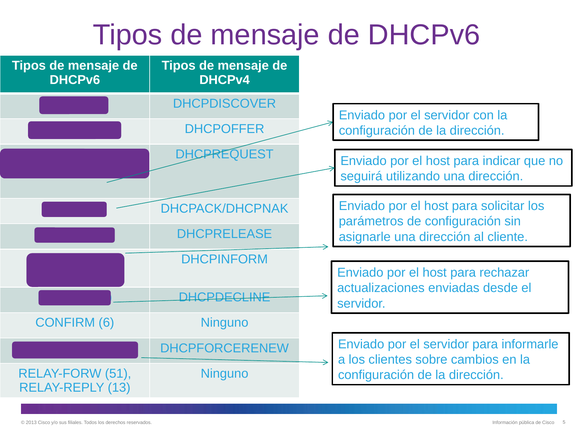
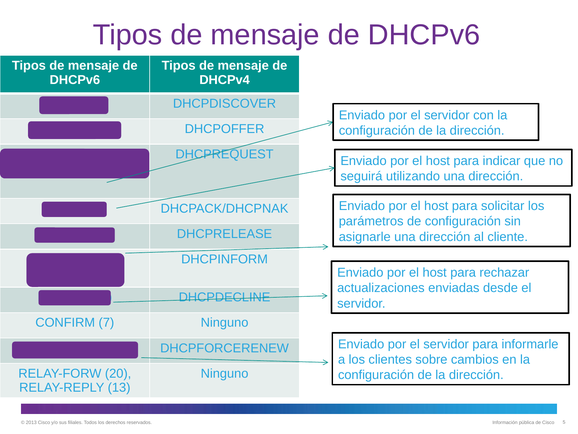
CONFIRM 6: 6 -> 7
51: 51 -> 20
